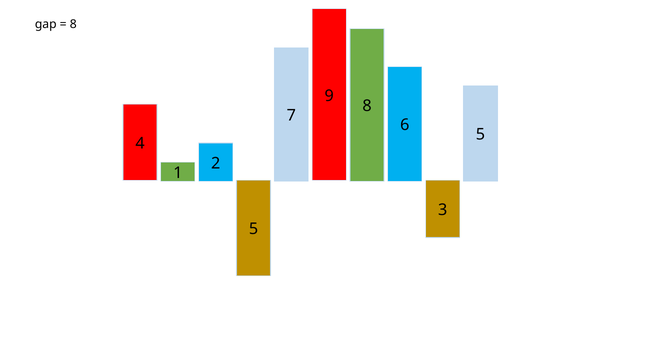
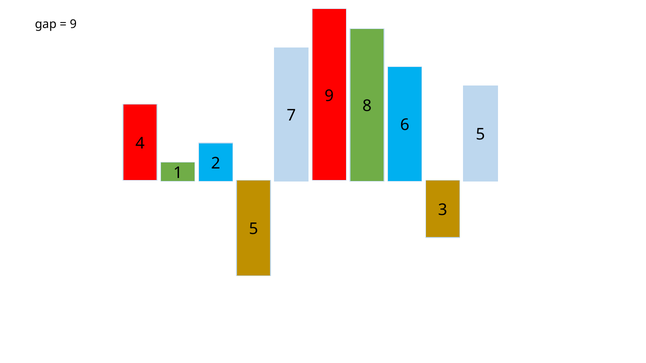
8 at (73, 24): 8 -> 9
